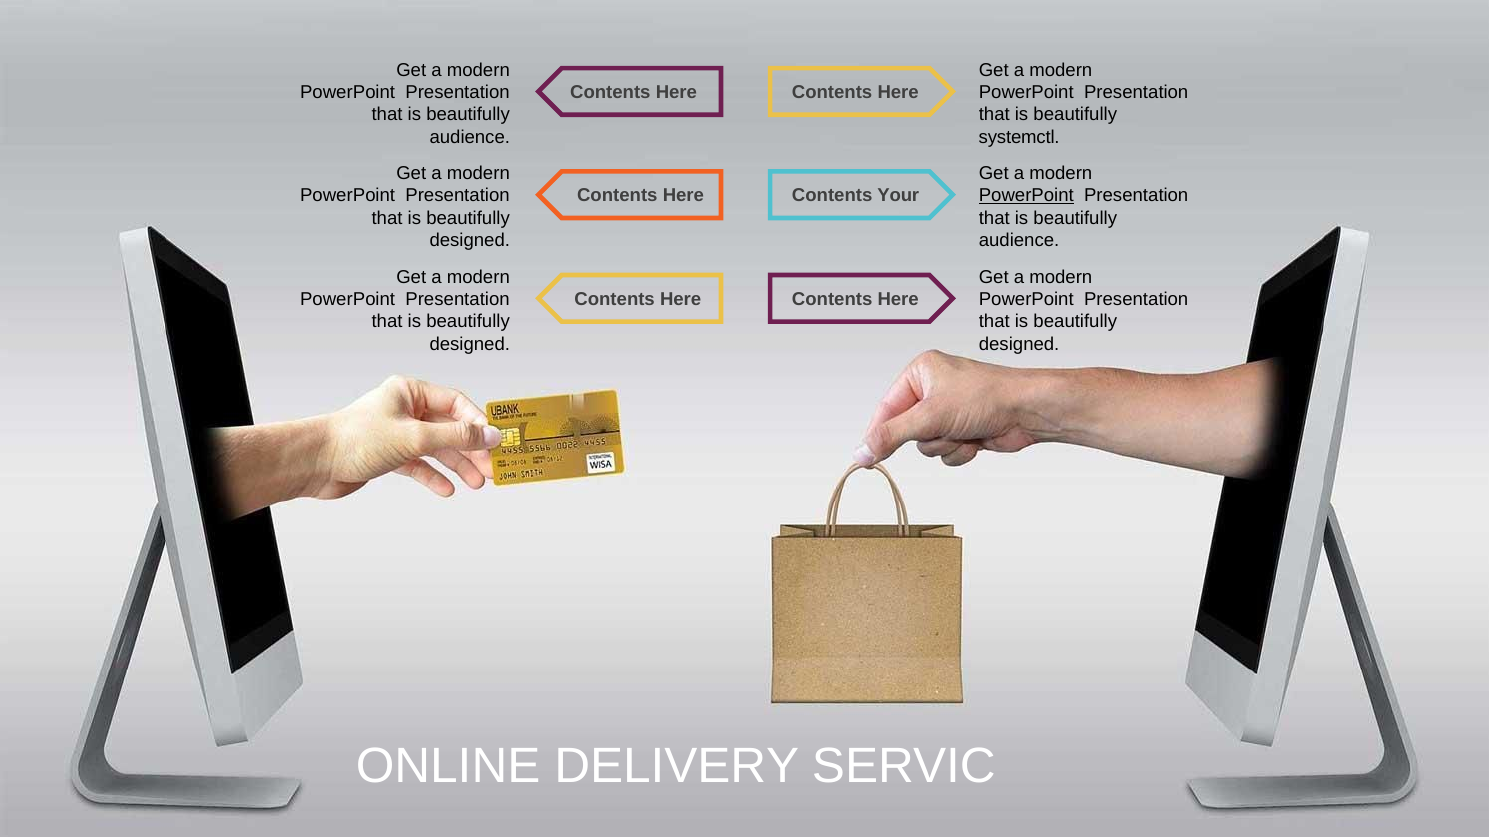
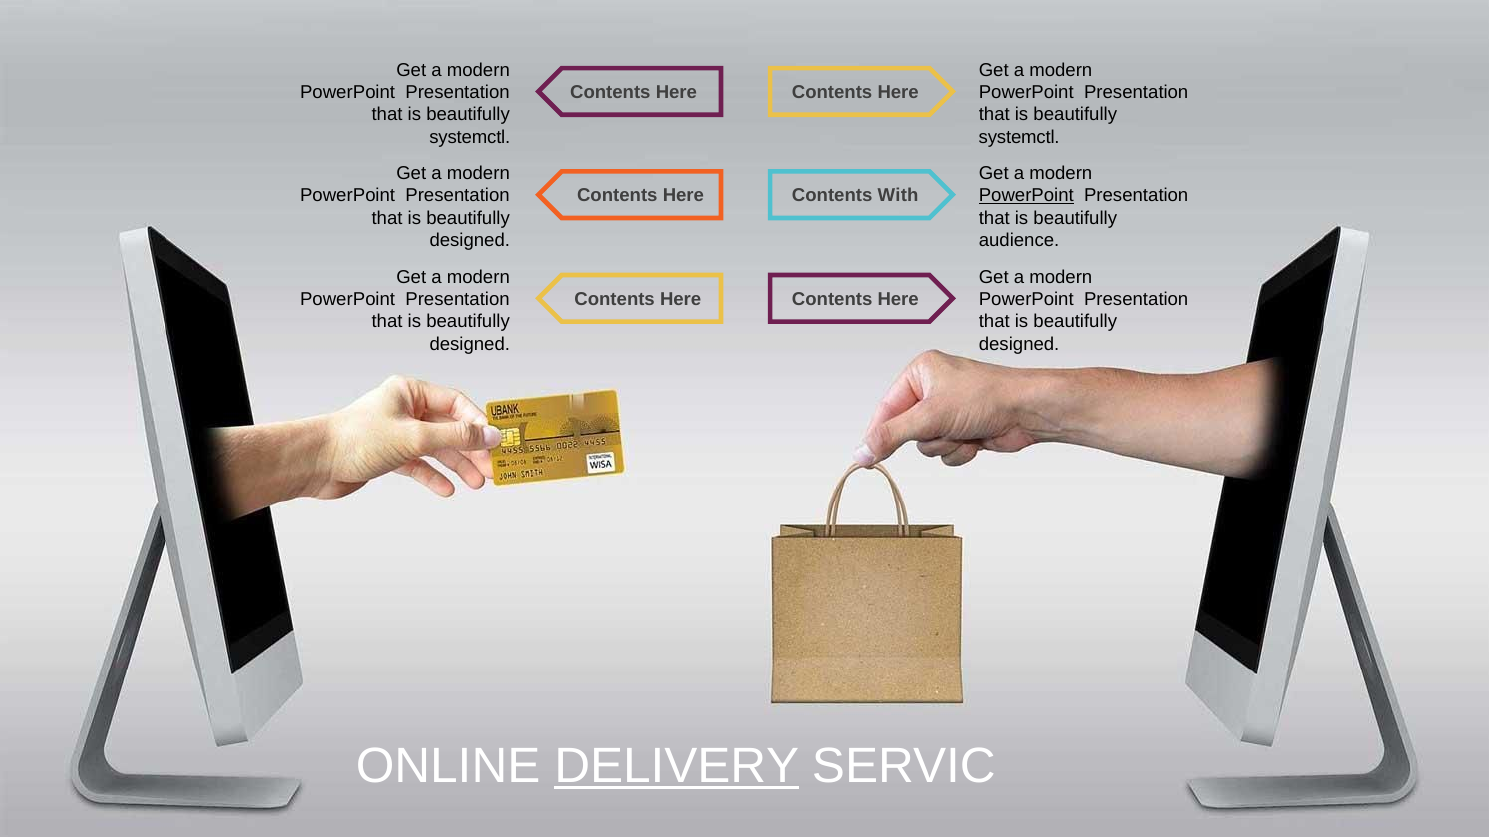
audience at (470, 137): audience -> systemctl
Your: Your -> With
DELIVERY underline: none -> present
